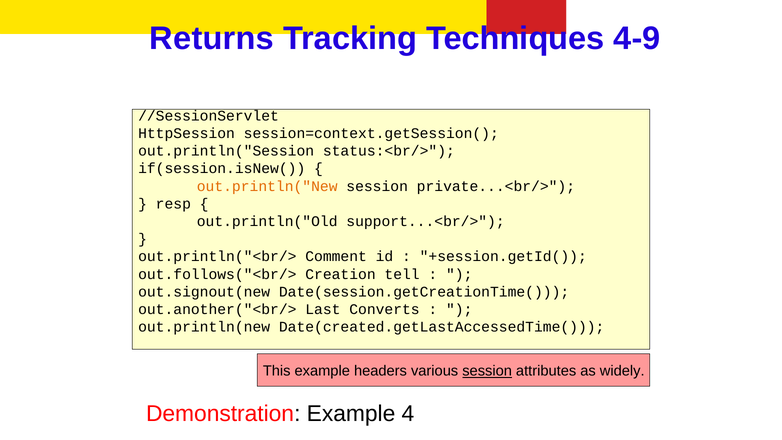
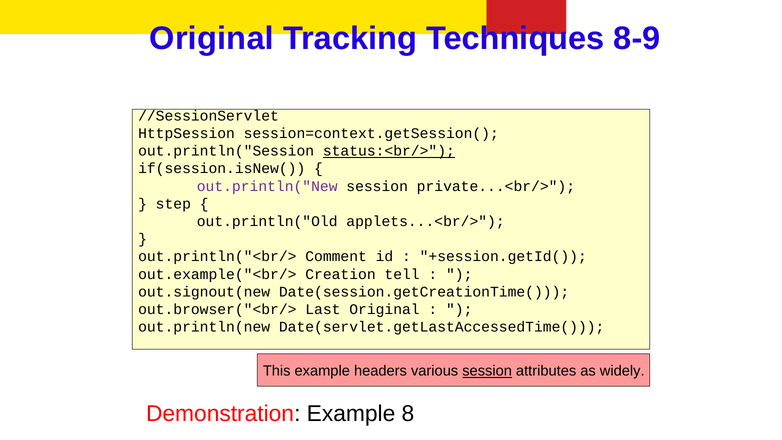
Returns at (212, 39): Returns -> Original
4-9: 4-9 -> 8-9
status:<br/> underline: none -> present
out.println("New colour: orange -> purple
resp: resp -> step
support...<br/>: support...<br/> -> applets...<br/>
out.follows("<br/>: out.follows("<br/> -> out.example("<br/>
out.another("<br/>: out.another("<br/> -> out.browser("<br/>
Last Converts: Converts -> Original
Date(created.getLastAccessedTime(: Date(created.getLastAccessedTime( -> Date(servlet.getLastAccessedTime(
4: 4 -> 8
